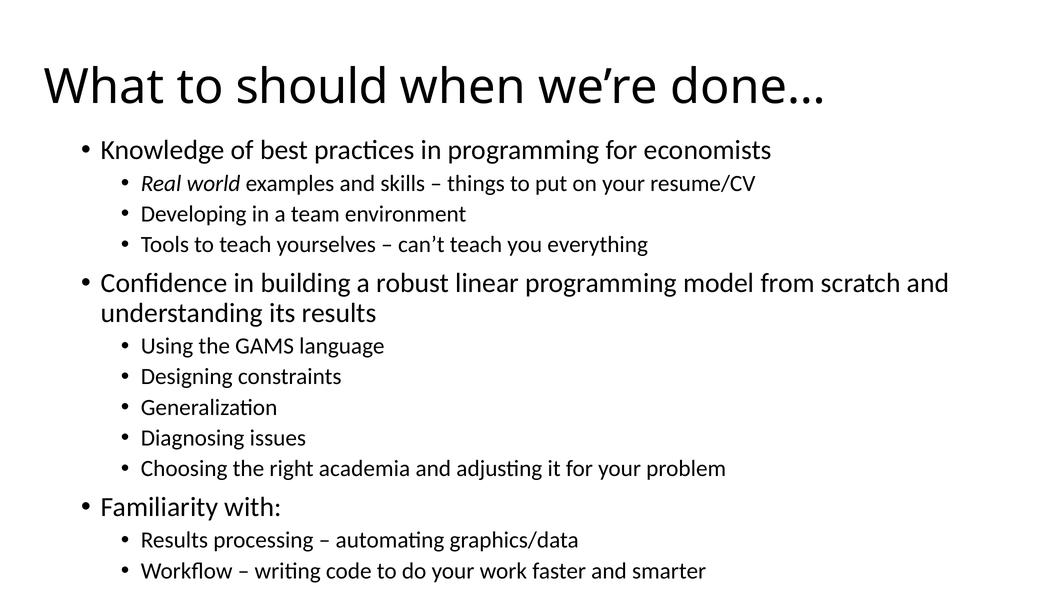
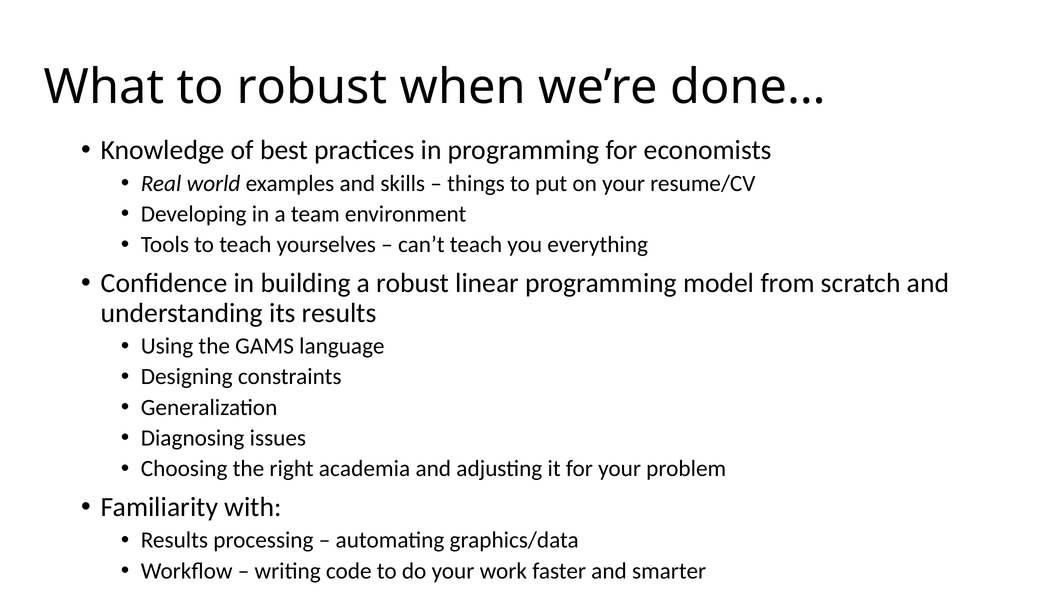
to should: should -> robust
